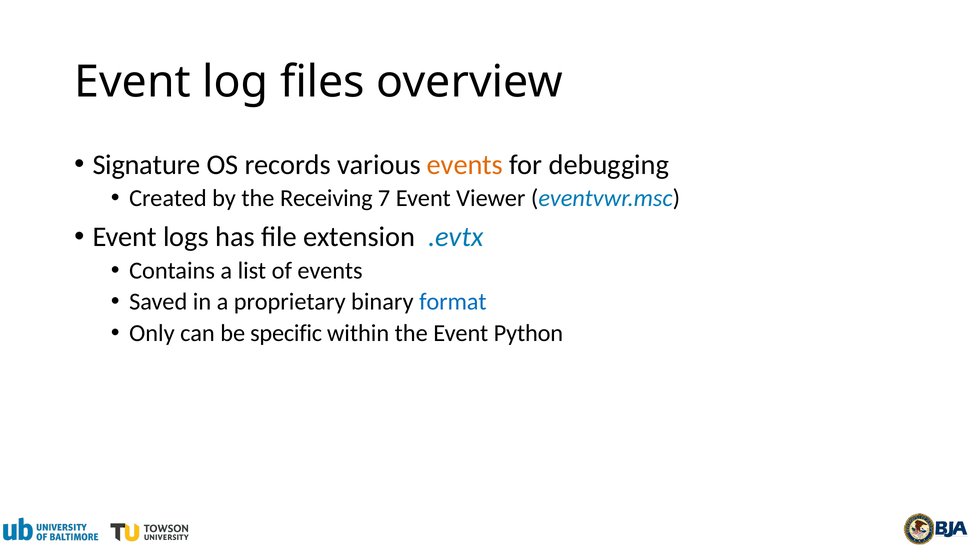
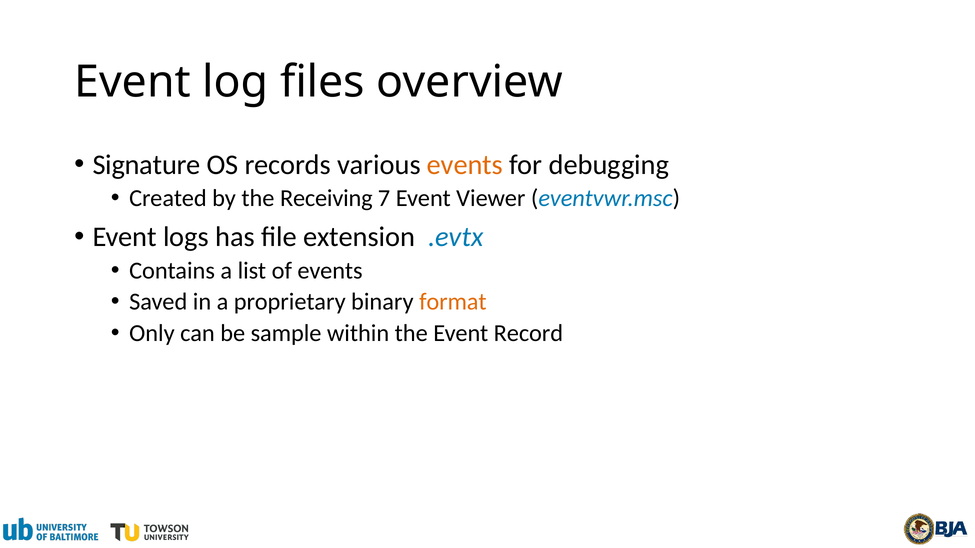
format colour: blue -> orange
specific: specific -> sample
Python: Python -> Record
